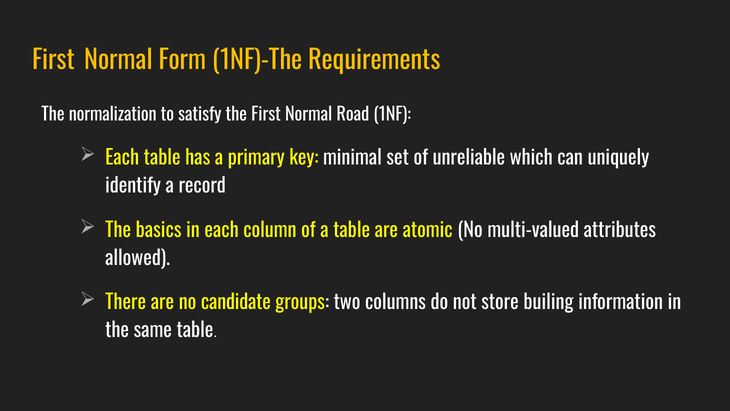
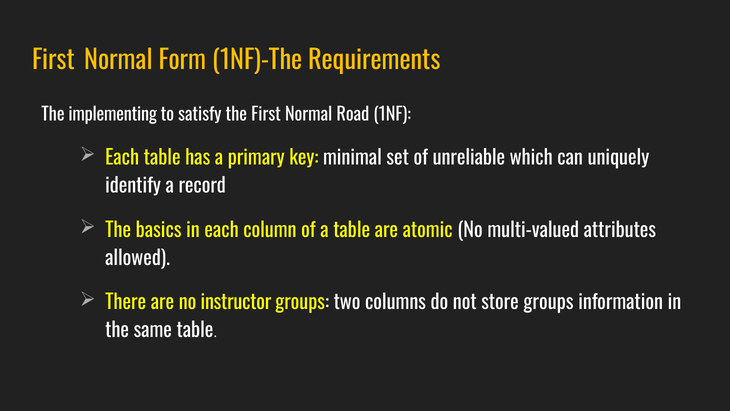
normalization: normalization -> implementing
candidate: candidate -> instructor
store builing: builing -> groups
